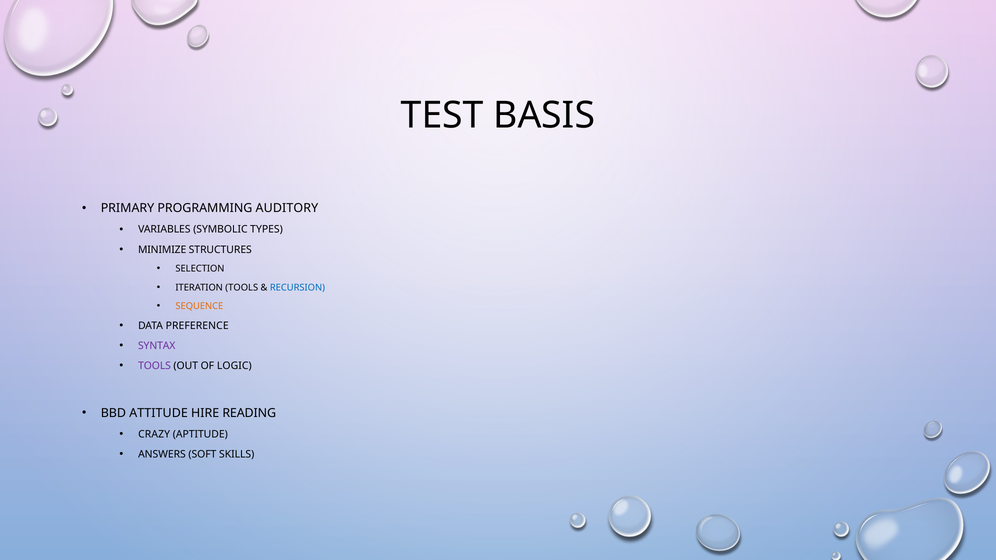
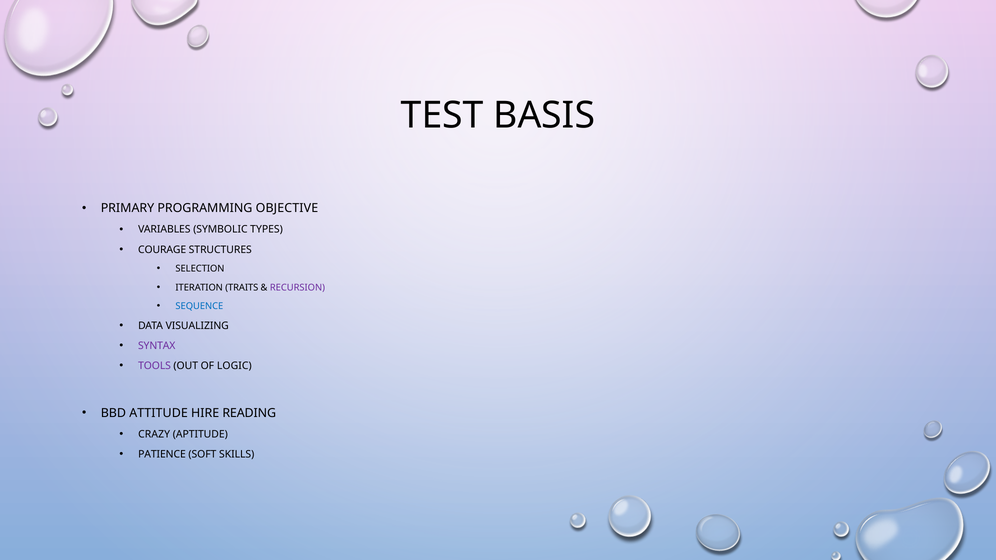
AUDITORY: AUDITORY -> OBJECTIVE
MINIMIZE: MINIMIZE -> COURAGE
ITERATION TOOLS: TOOLS -> TRAITS
RECURSION colour: blue -> purple
SEQUENCE colour: orange -> blue
PREFERENCE: PREFERENCE -> VISUALIZING
ANSWERS: ANSWERS -> PATIENCE
